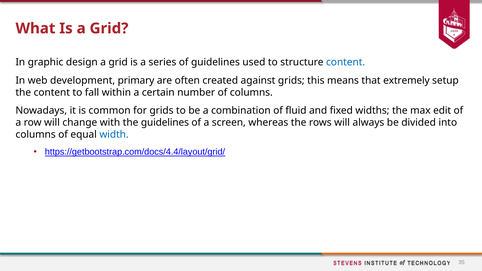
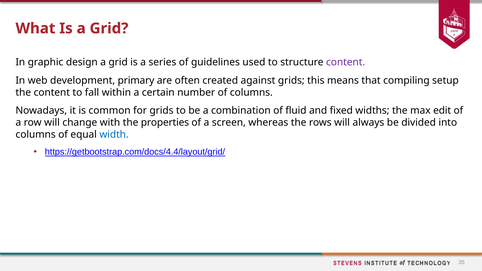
content at (346, 62) colour: blue -> purple
extremely: extremely -> compiling
the guidelines: guidelines -> properties
